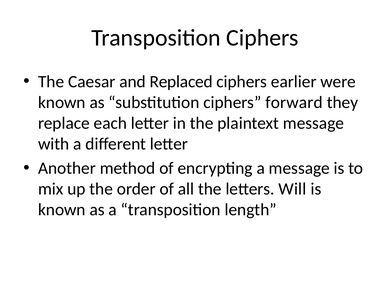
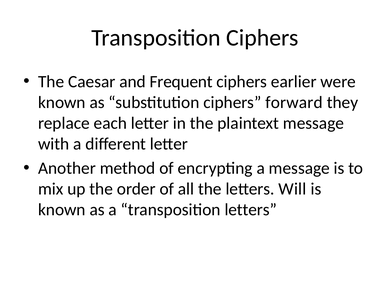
Replaced: Replaced -> Frequent
transposition length: length -> letters
